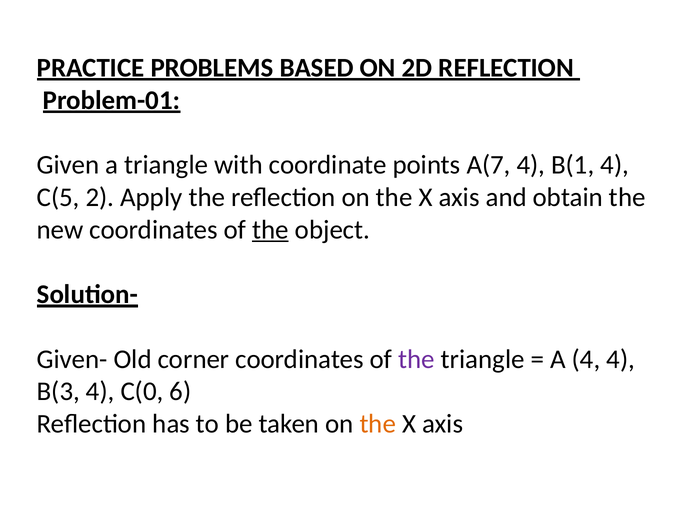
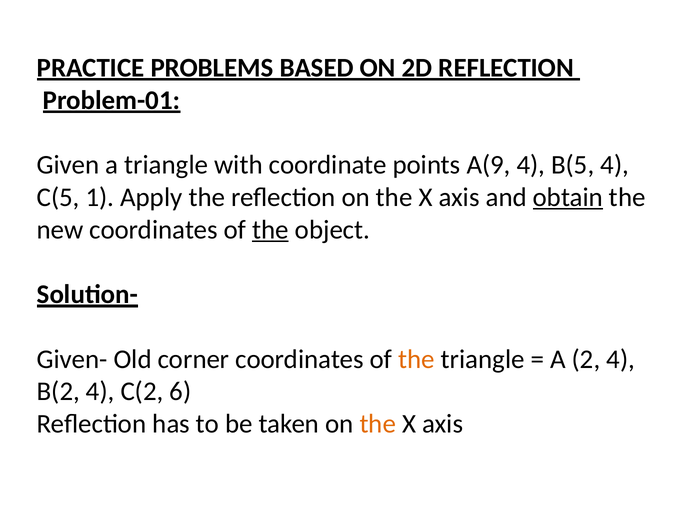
A(7: A(7 -> A(9
B(1: B(1 -> B(5
2: 2 -> 1
obtain underline: none -> present
the at (417, 359) colour: purple -> orange
A 4: 4 -> 2
B(3: B(3 -> B(2
C(0: C(0 -> C(2
